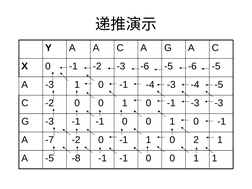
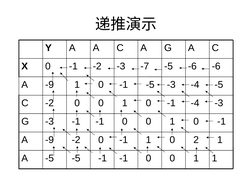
-6 at (145, 66): -6 -> -7
-5 at (216, 66): -5 -> -6
-3 at (50, 85): -3 -> -9
-4 at (150, 85): -4 -> -5
-3 at (195, 103): -3 -> -4
-7 at (50, 140): -7 -> -9
-8 at (76, 158): -8 -> -5
